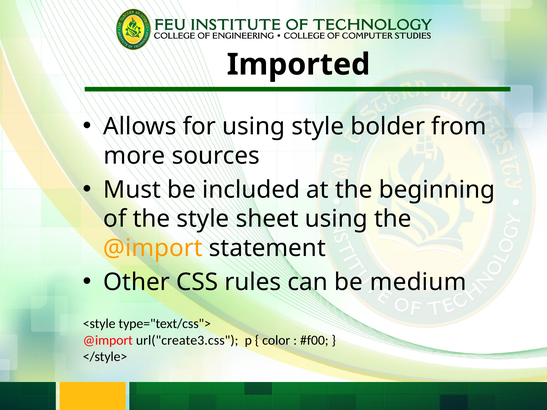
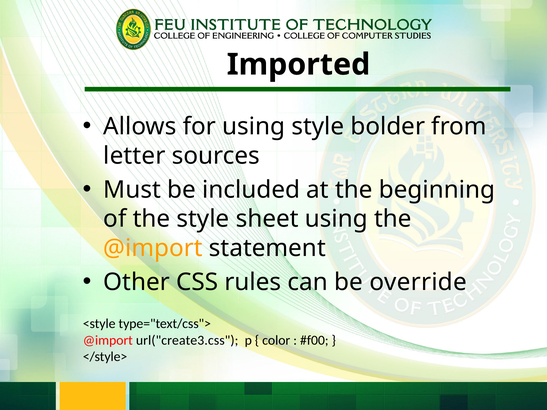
more: more -> letter
medium: medium -> override
